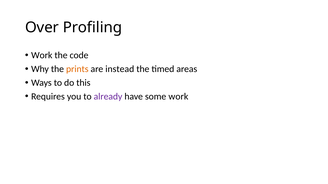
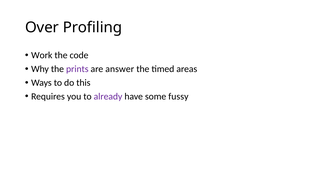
prints colour: orange -> purple
instead: instead -> answer
some work: work -> fussy
